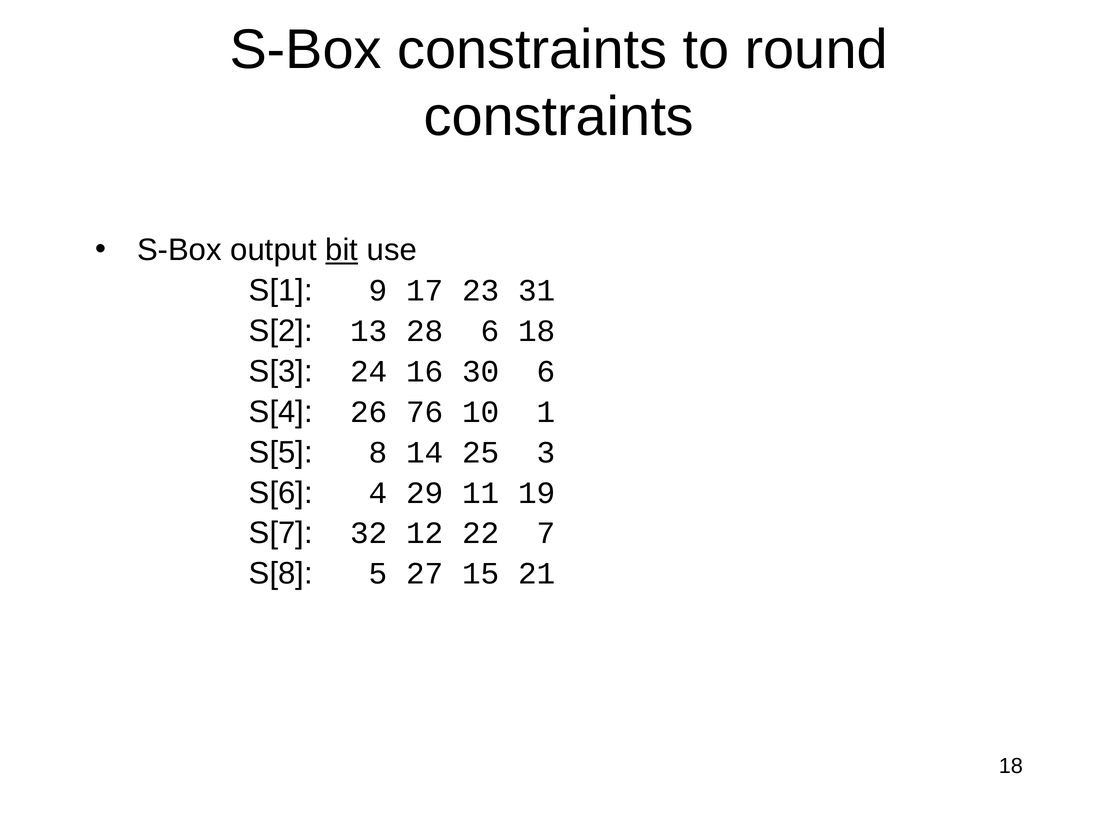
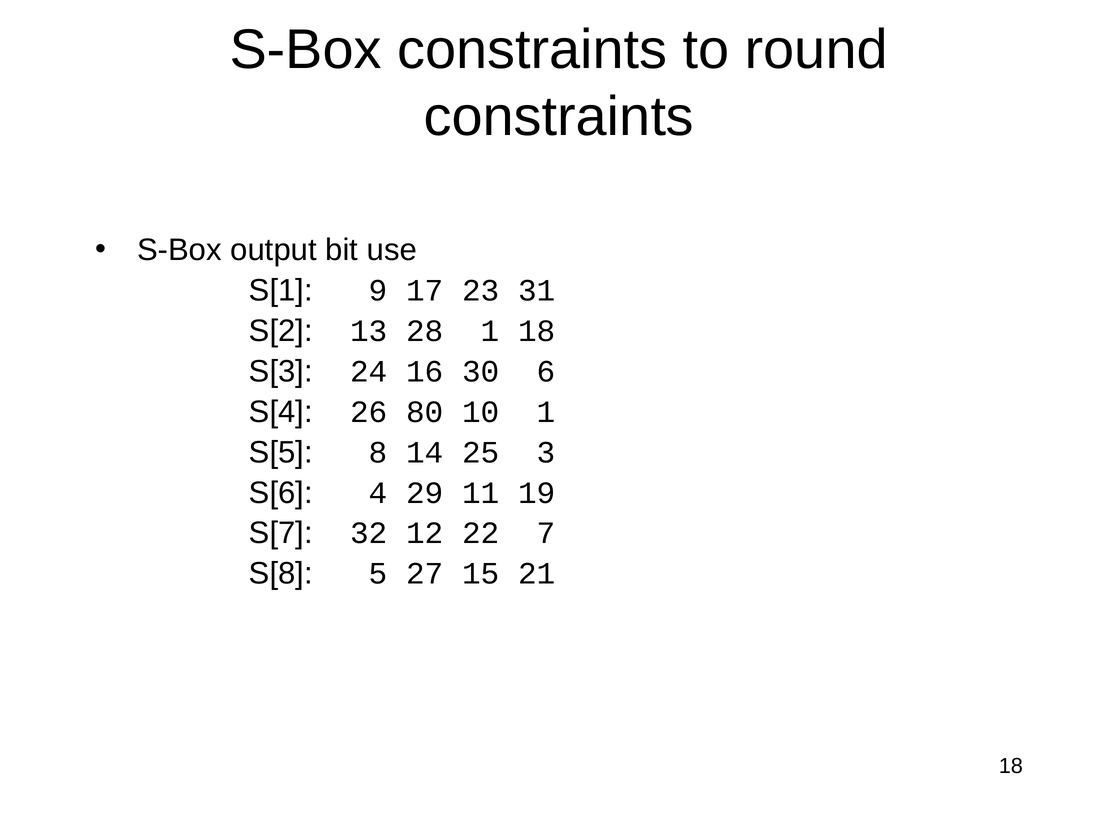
bit underline: present -> none
28 6: 6 -> 1
76: 76 -> 80
